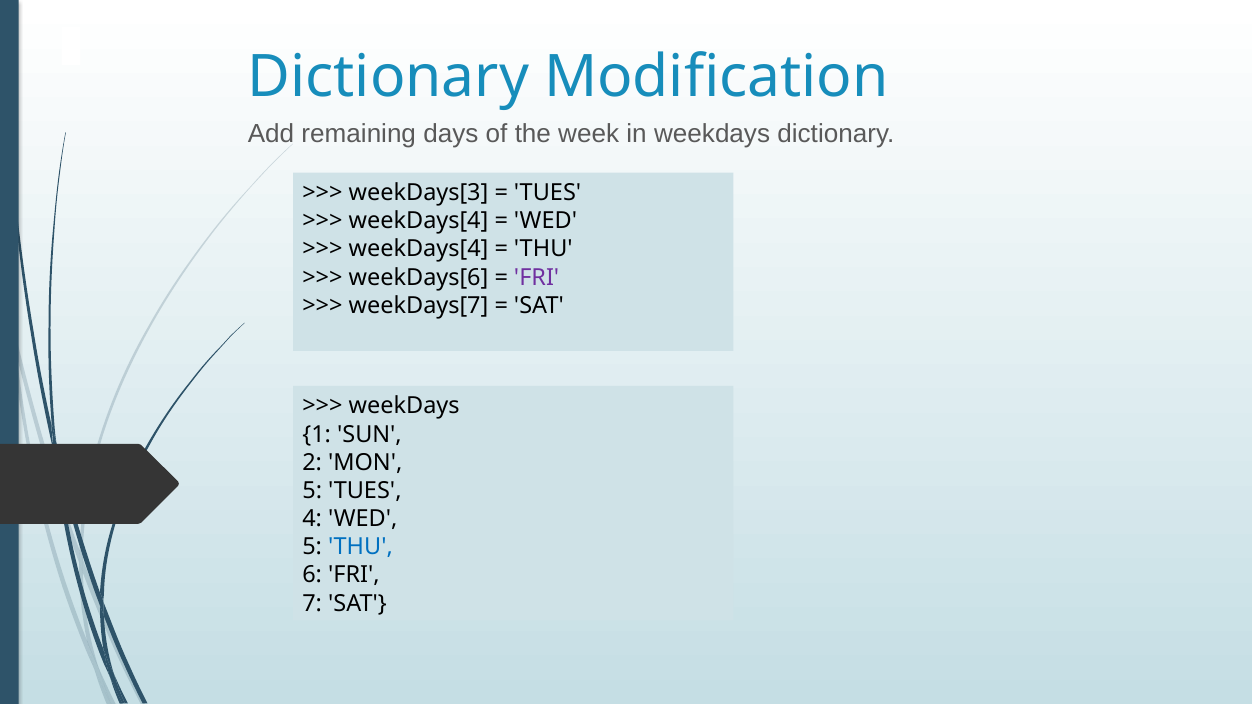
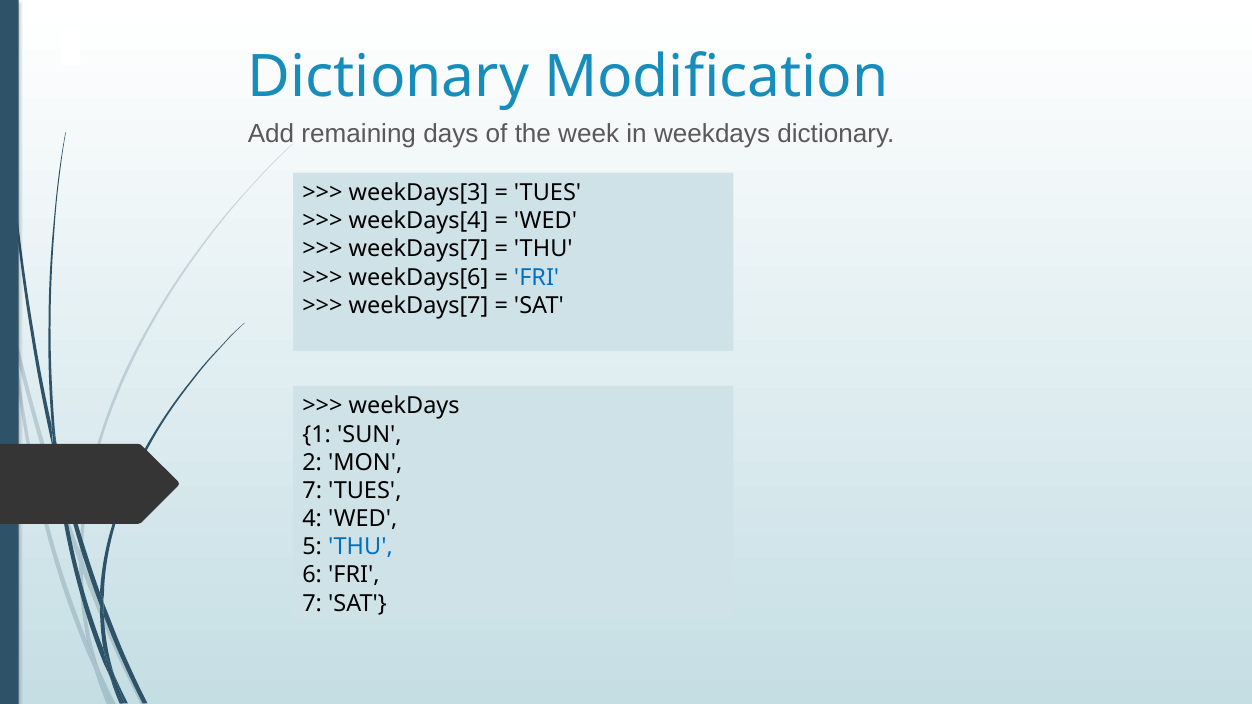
weekDays[4 at (419, 249): weekDays[4 -> weekDays[7
FRI at (537, 277) colour: purple -> blue
5 at (312, 491): 5 -> 7
